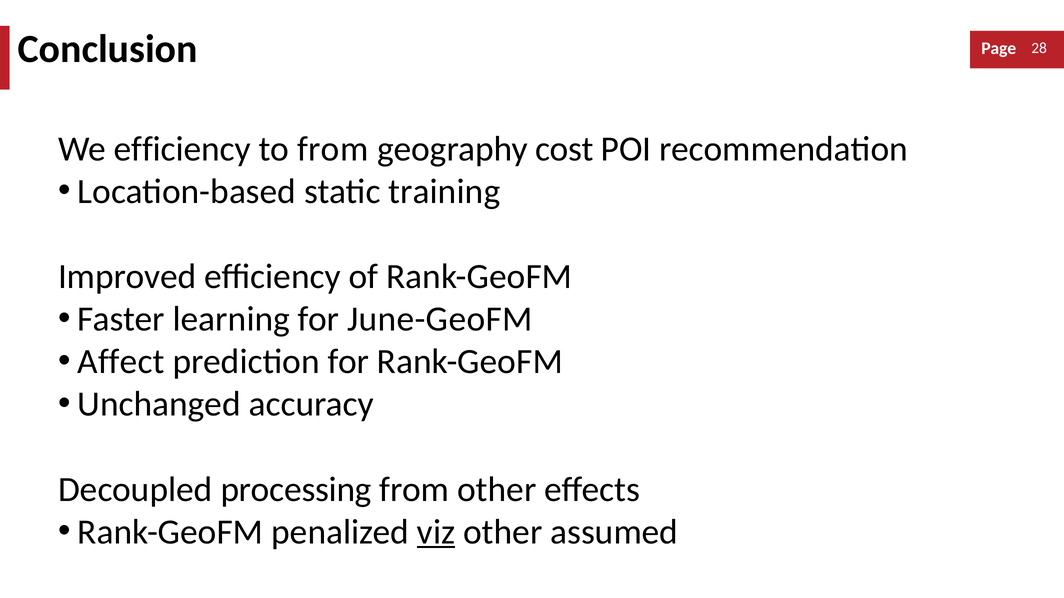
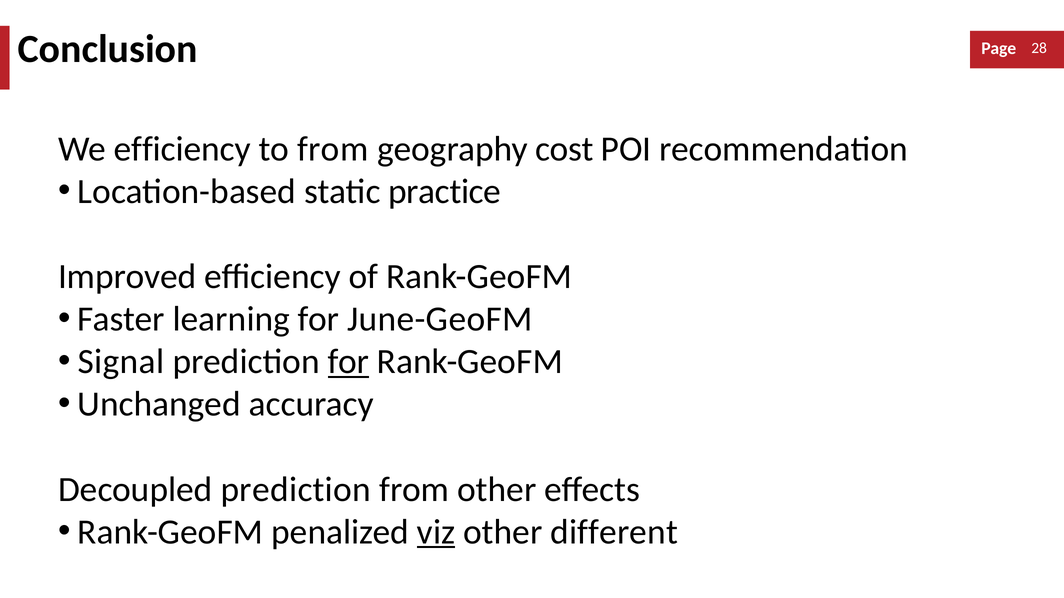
training: training -> practice
Affect: Affect -> Signal
for at (349, 362) underline: none -> present
Decoupled processing: processing -> prediction
assumed: assumed -> different
